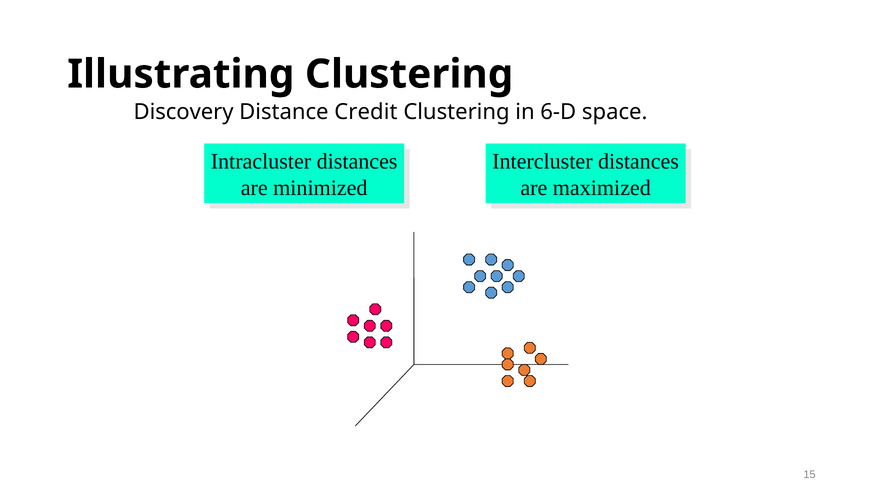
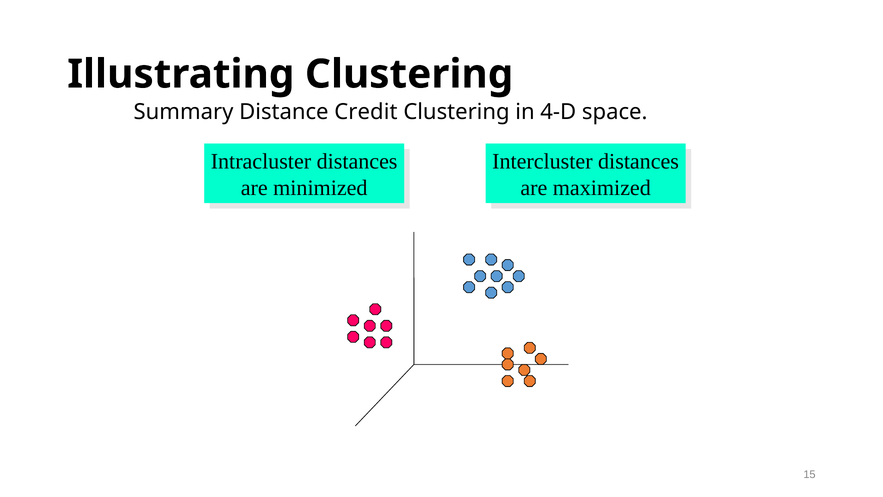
Discovery: Discovery -> Summary
6-D: 6-D -> 4-D
